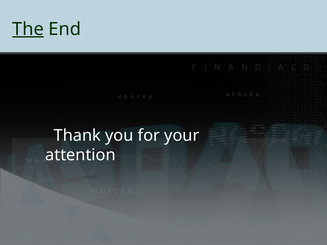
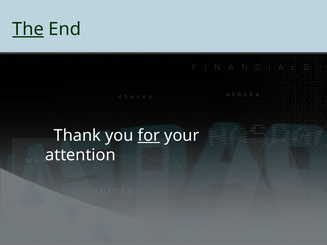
for underline: none -> present
